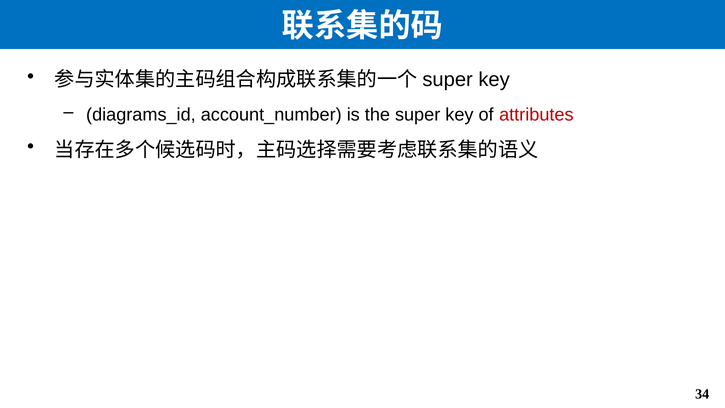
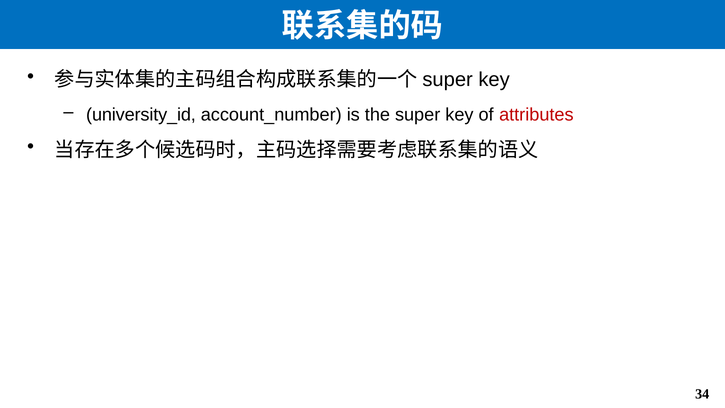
diagrams_id: diagrams_id -> university_id
